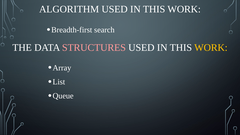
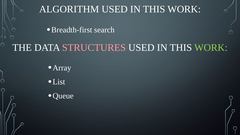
WORK at (211, 48) colour: yellow -> light green
